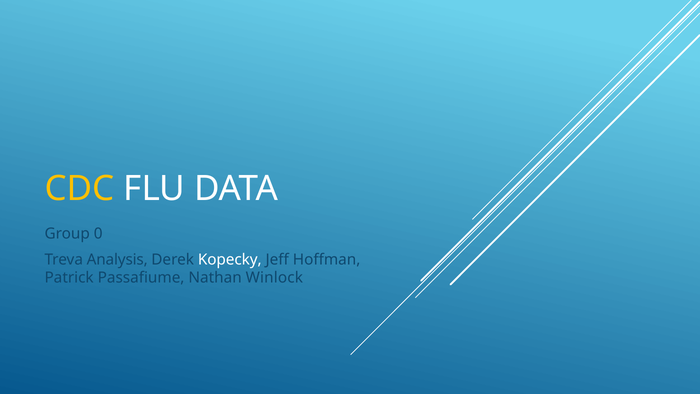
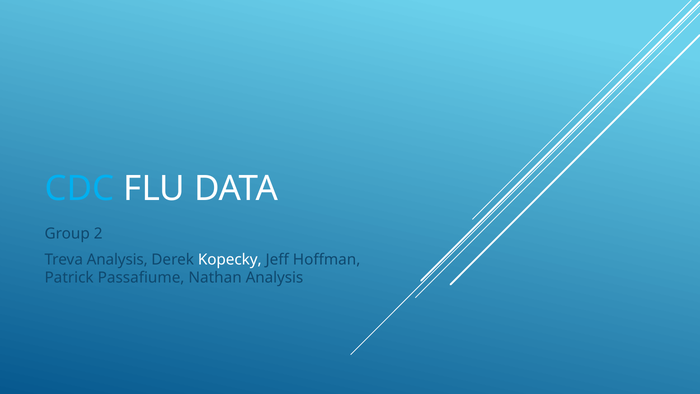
CDC colour: yellow -> light blue
0: 0 -> 2
Nathan Winlock: Winlock -> Analysis
